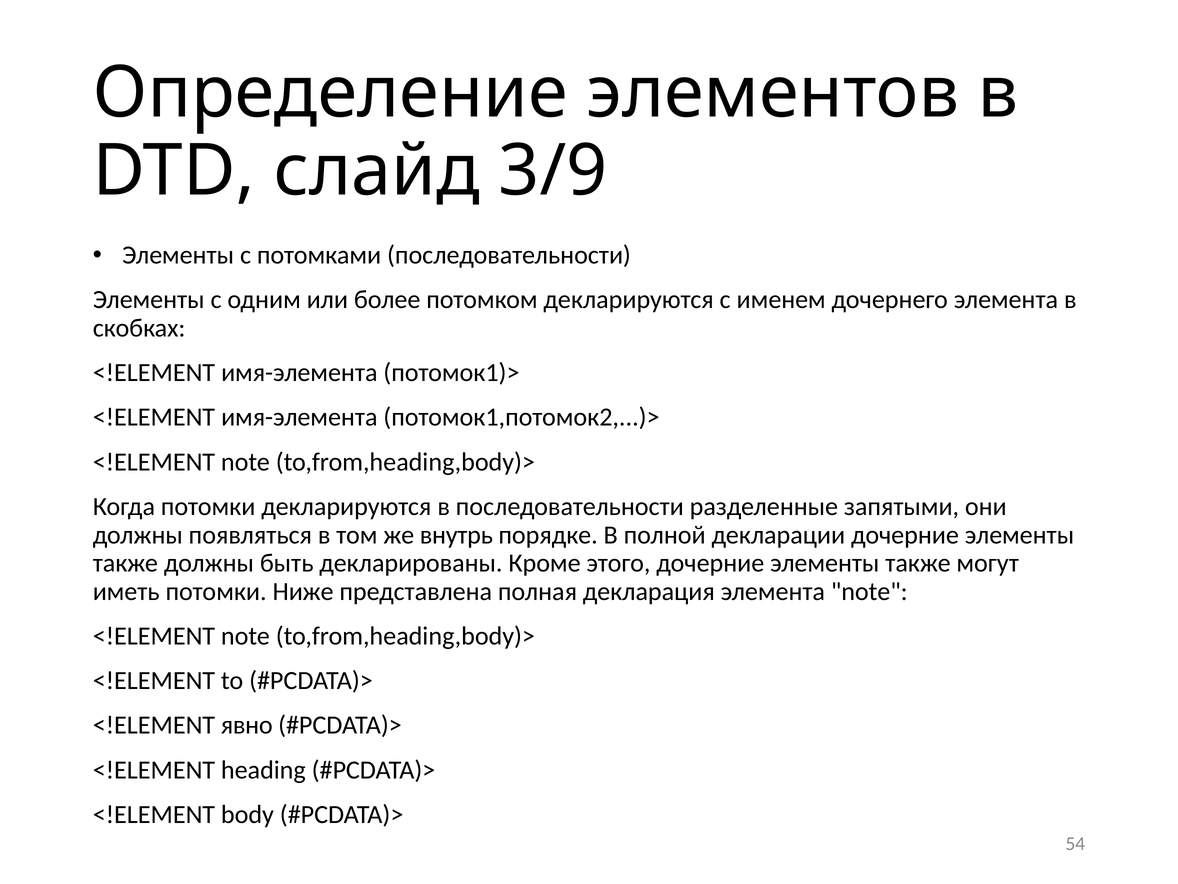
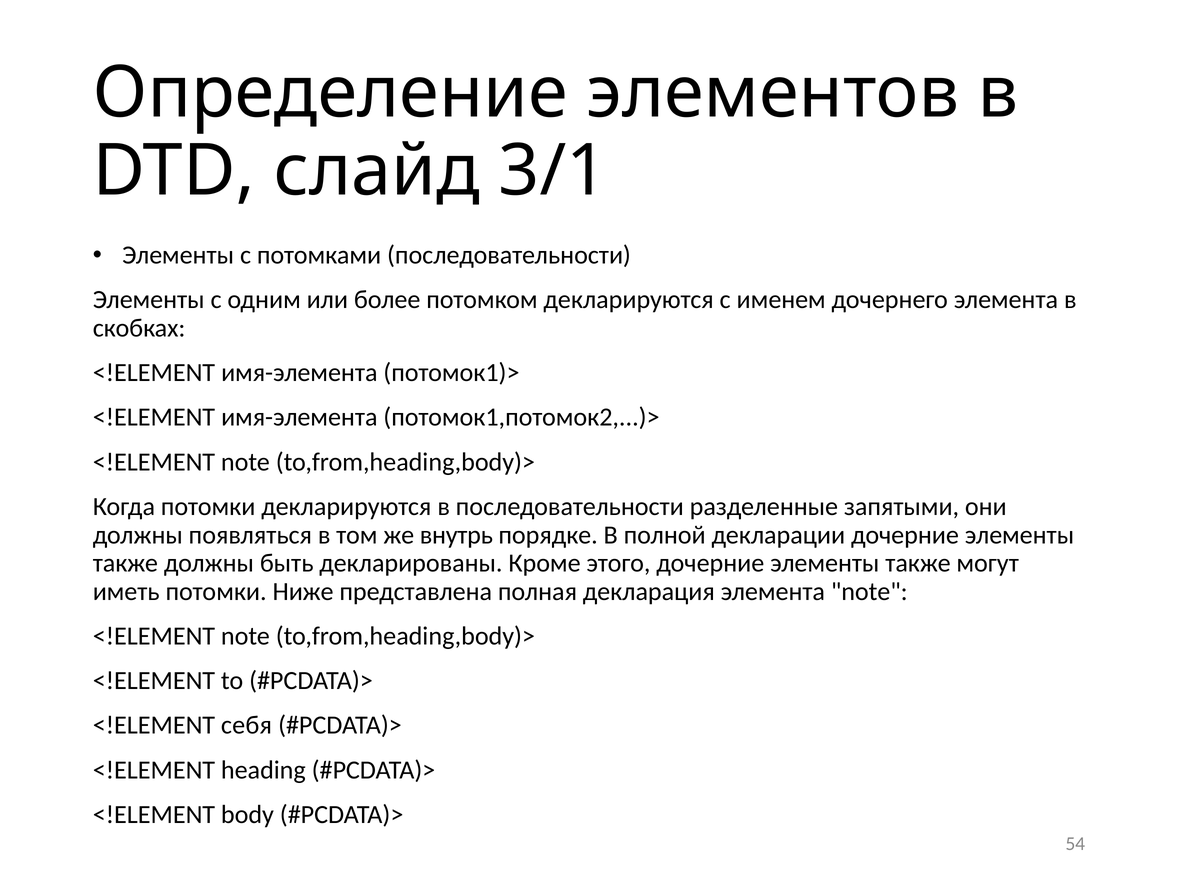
3/9: 3/9 -> 3/1
явно: явно -> себя
